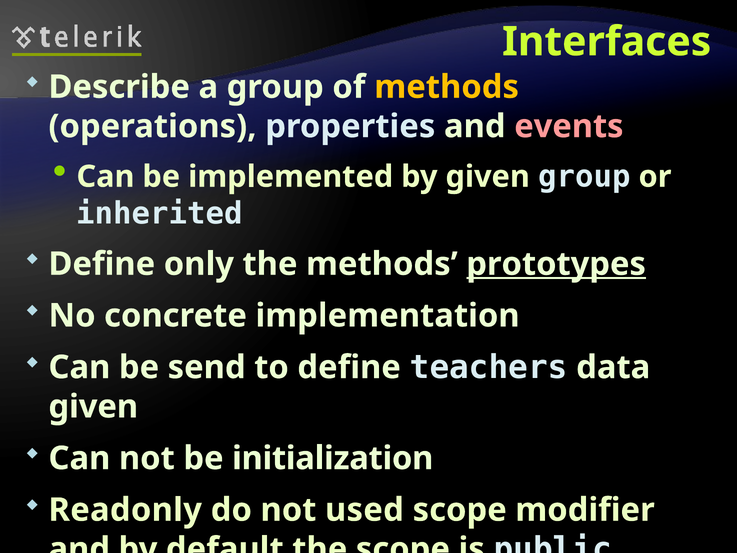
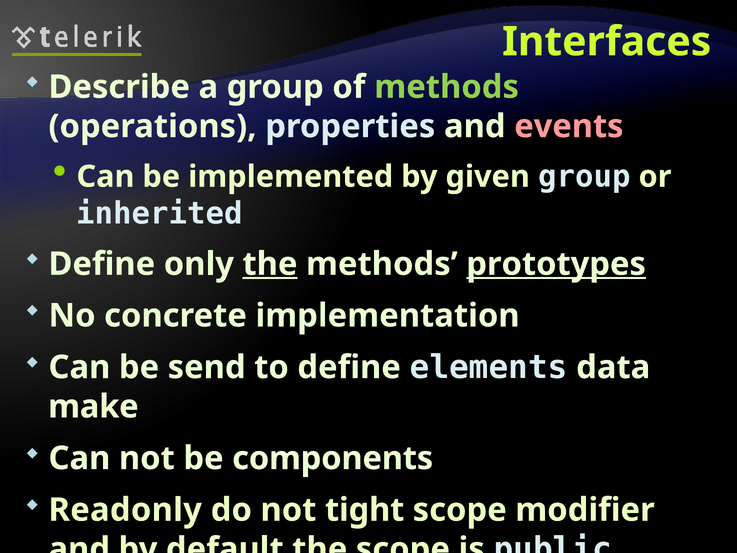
methods at (447, 87) colour: yellow -> light green
the at (270, 264) underline: none -> present
teachers: teachers -> elements
given at (93, 406): given -> make
initialization: initialization -> components
used: used -> tight
